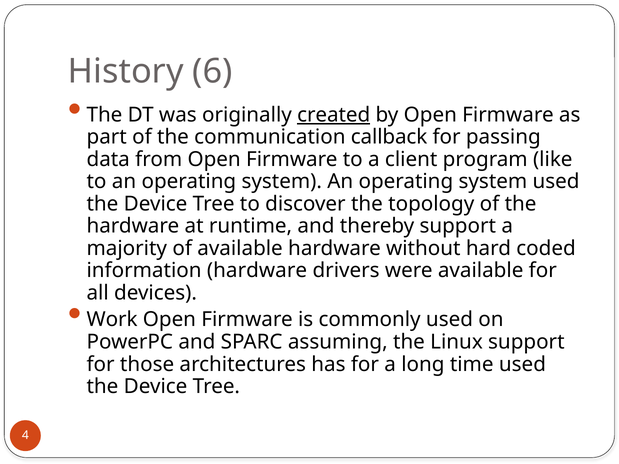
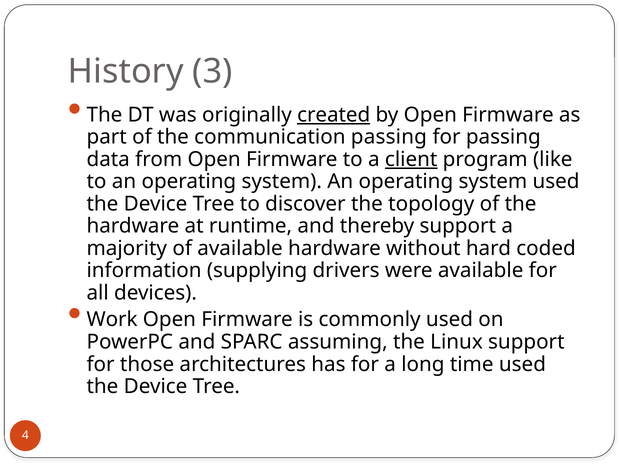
6: 6 -> 3
communication callback: callback -> passing
client underline: none -> present
information hardware: hardware -> supplying
